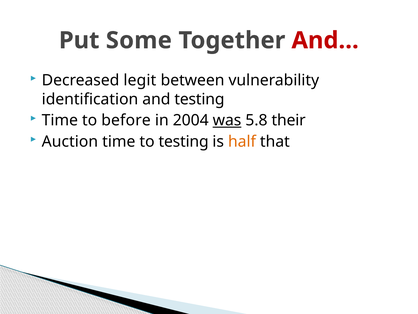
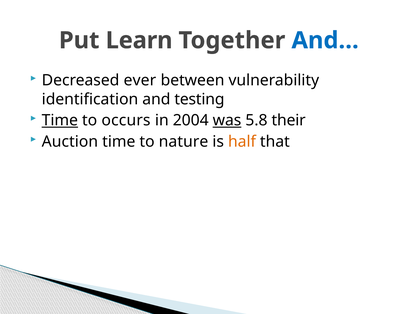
Some: Some -> Learn
And… colour: red -> blue
legit: legit -> ever
Time at (60, 120) underline: none -> present
before: before -> occurs
to testing: testing -> nature
